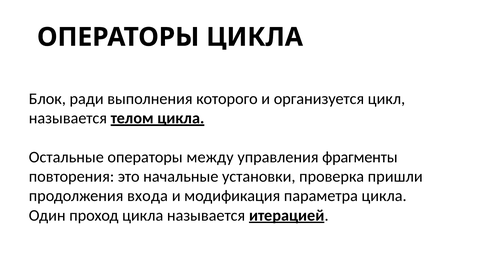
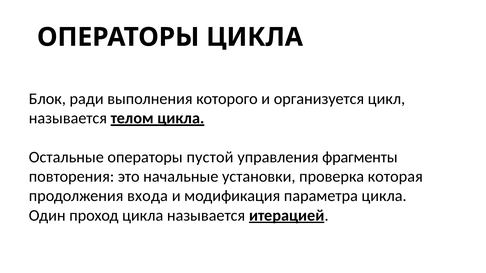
между: между -> пустой
пришли: пришли -> которая
